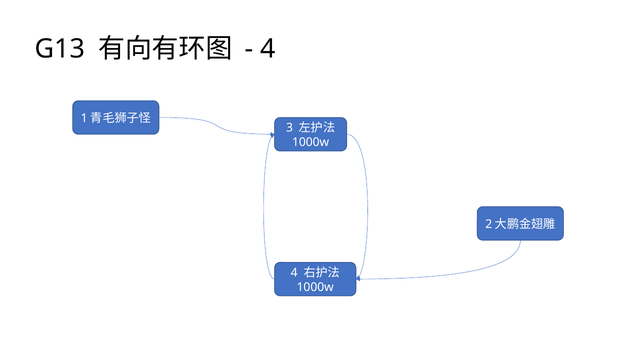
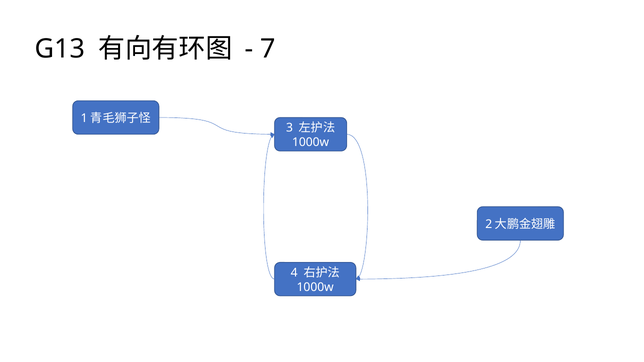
4 at (268, 49): 4 -> 7
